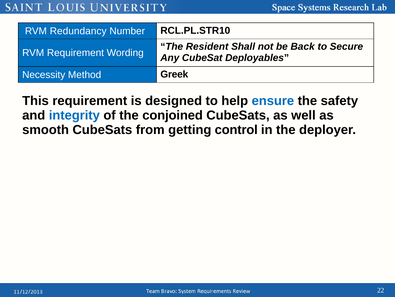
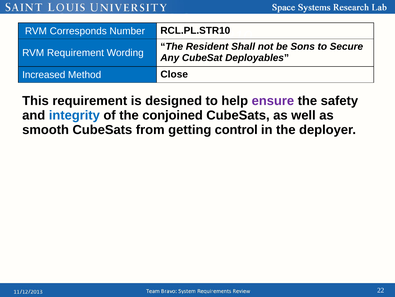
Redundancy: Redundancy -> Corresponds
Back: Back -> Sons
Necessity: Necessity -> Increased
Greek: Greek -> Close
ensure colour: blue -> purple
